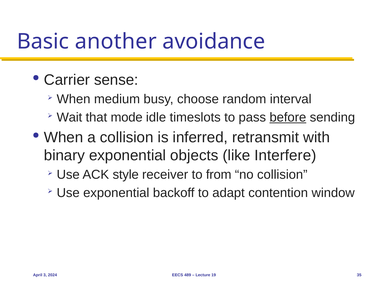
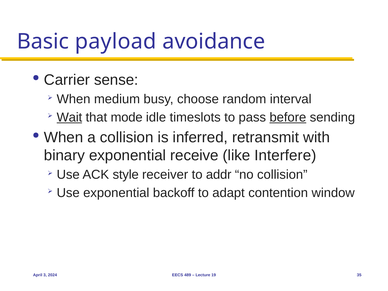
another: another -> payload
Wait underline: none -> present
objects: objects -> receive
from: from -> addr
